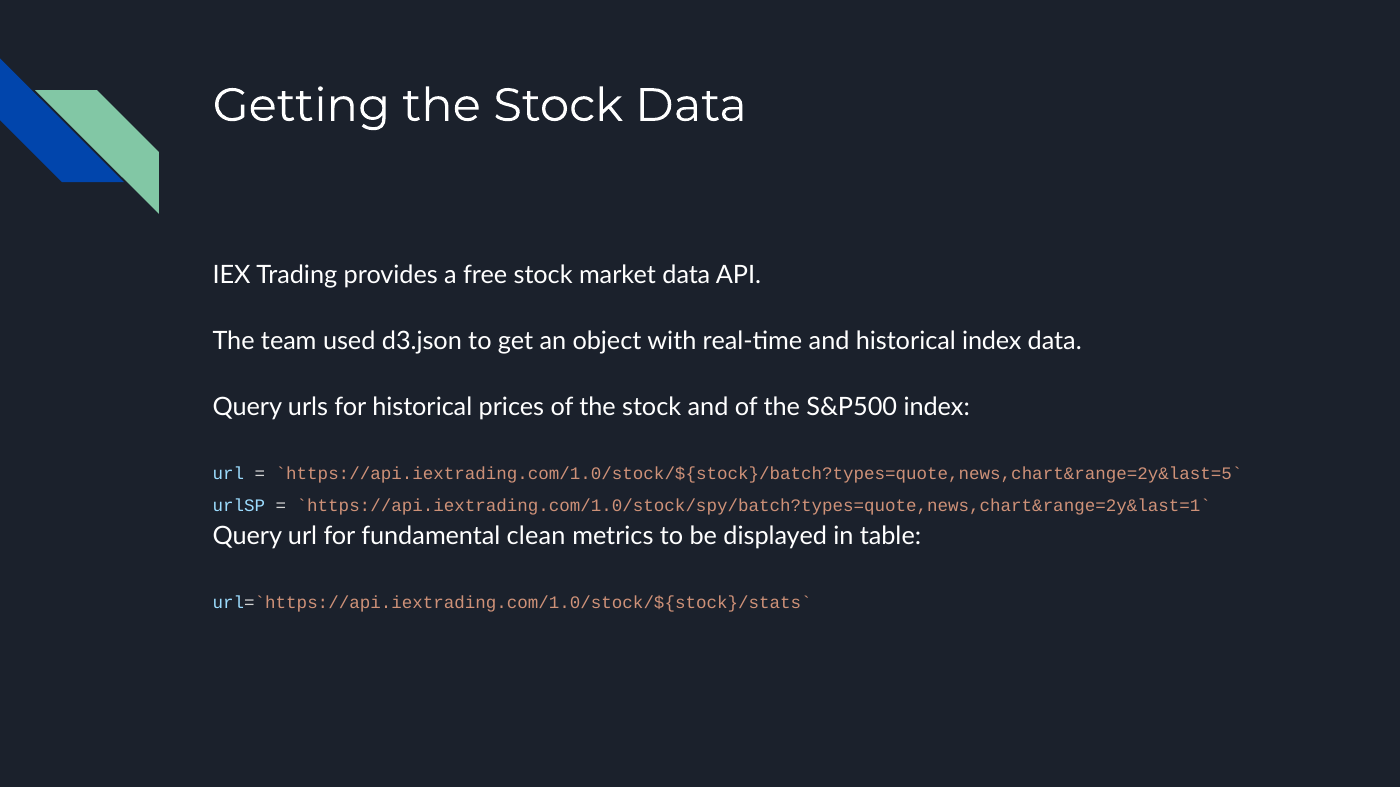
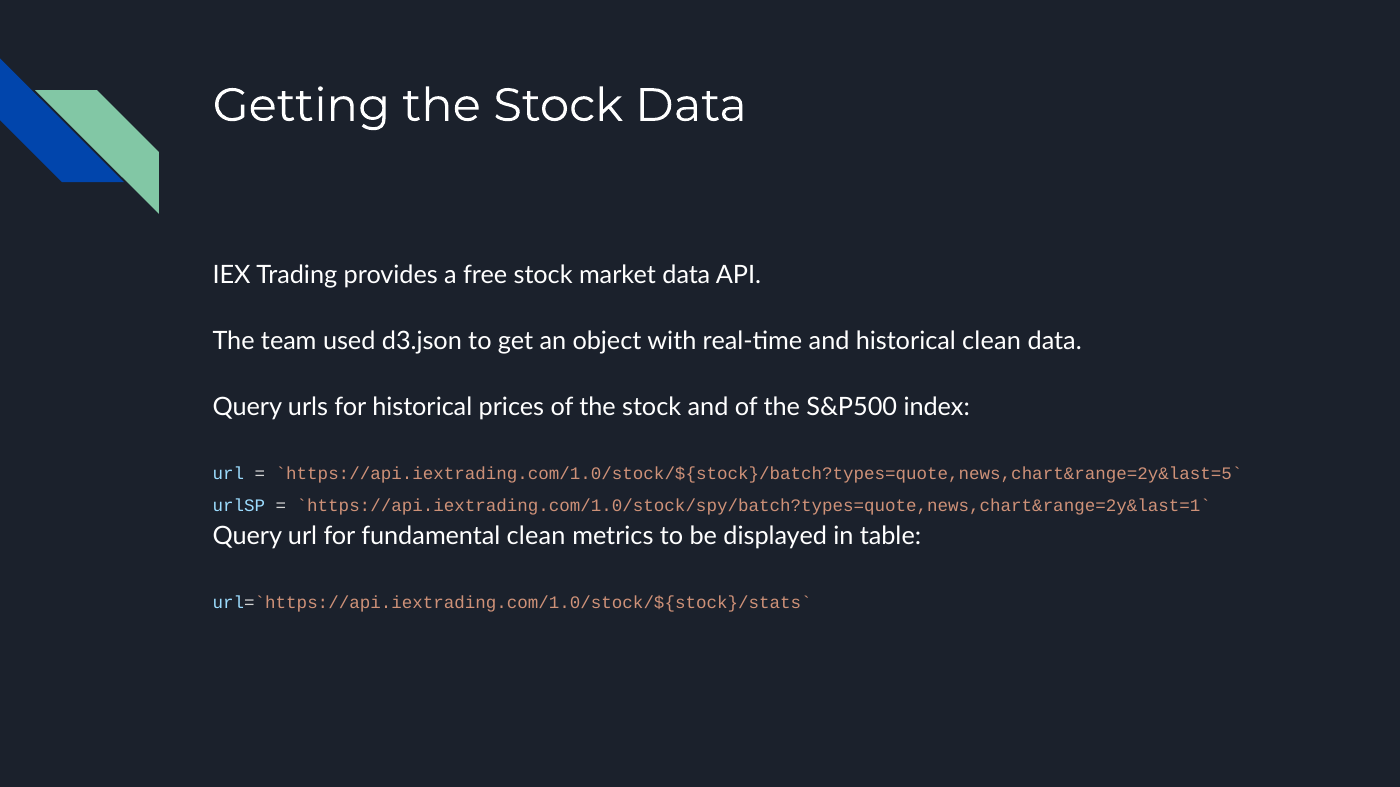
historical index: index -> clean
